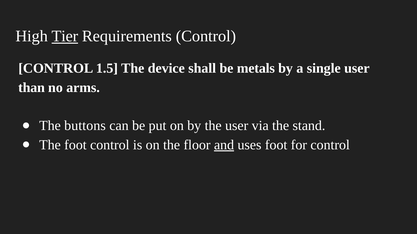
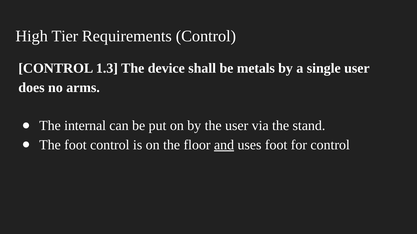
Tier underline: present -> none
1.5: 1.5 -> 1.3
than: than -> does
buttons: buttons -> internal
